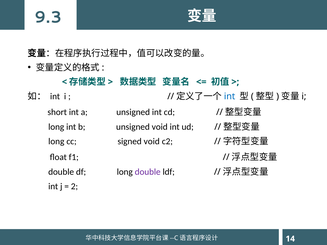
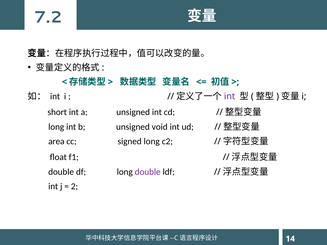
9.3: 9.3 -> 7.2
int at (230, 96) colour: blue -> purple
long at (56, 141): long -> area
signed void: void -> long
